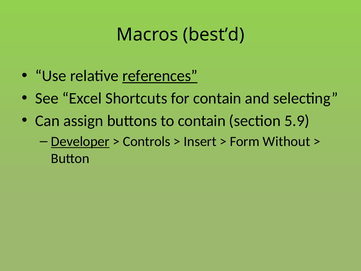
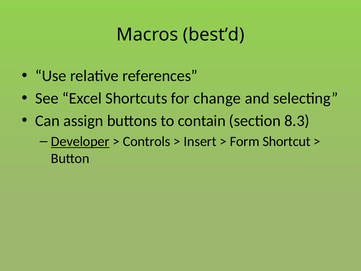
references underline: present -> none
for contain: contain -> change
5.9: 5.9 -> 8.3
Without: Without -> Shortcut
